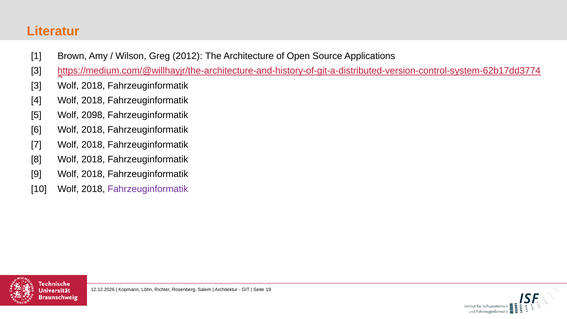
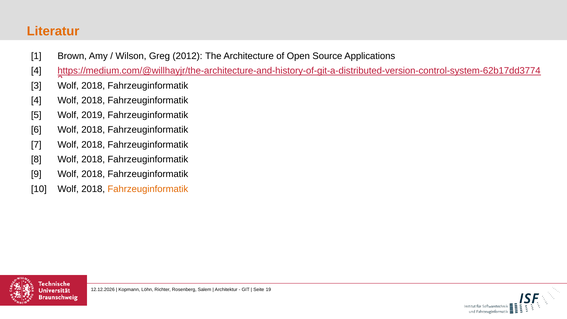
3 at (36, 71): 3 -> 4
2098: 2098 -> 2019
Fahrzeuginformatik at (148, 189) colour: purple -> orange
